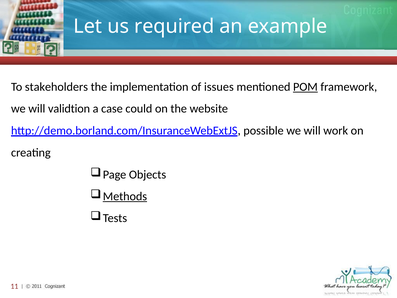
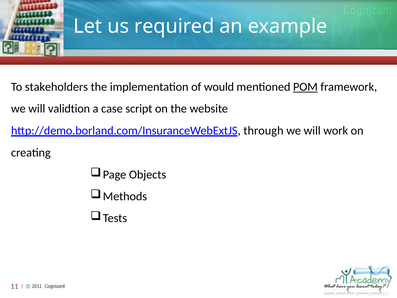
issues: issues -> would
could: could -> script
possible: possible -> through
Methods underline: present -> none
